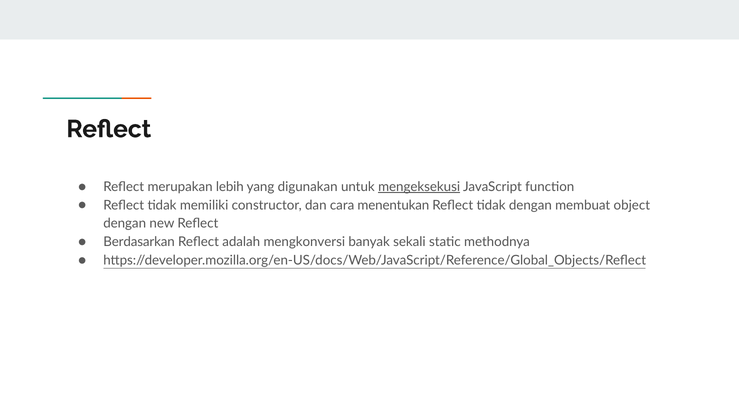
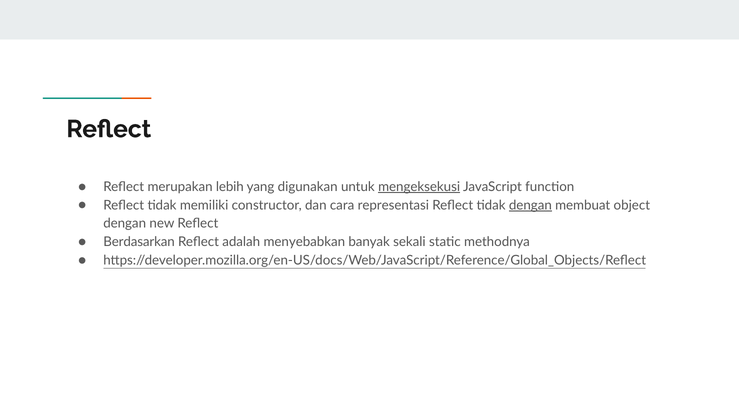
menentukan: menentukan -> representasi
dengan at (530, 205) underline: none -> present
mengkonversi: mengkonversi -> menyebabkan
